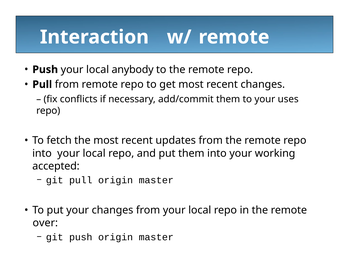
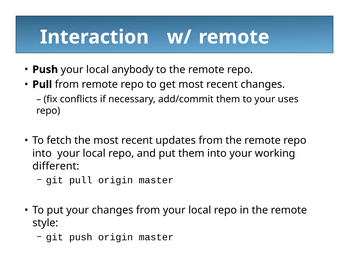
accepted: accepted -> different
over: over -> style
